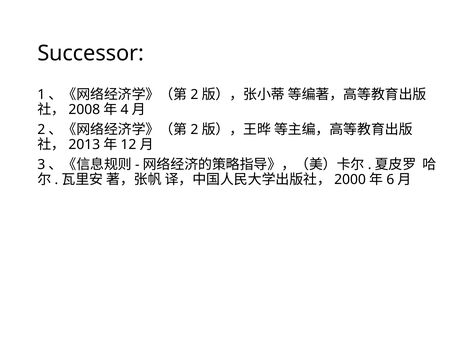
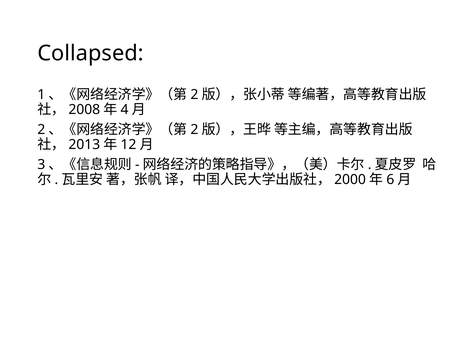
Successor: Successor -> Collapsed
